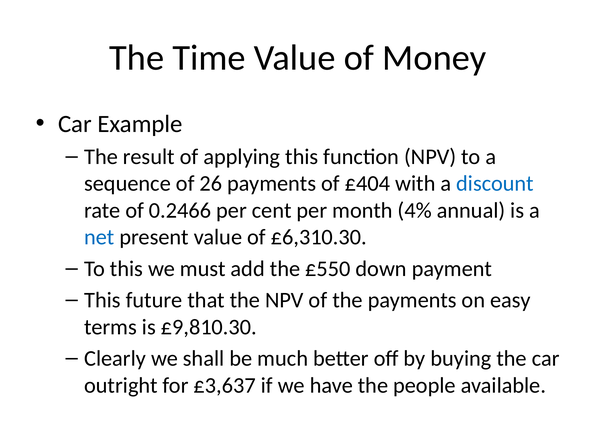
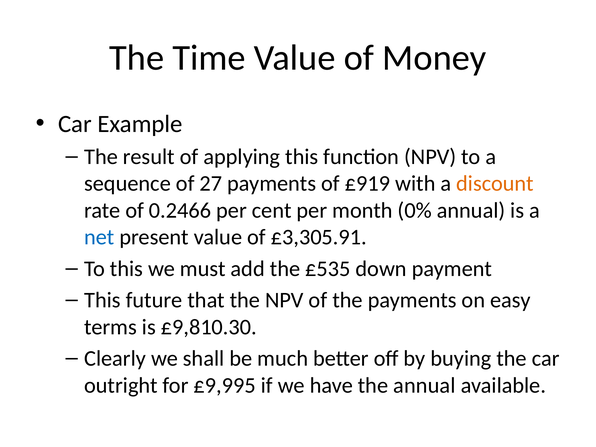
26: 26 -> 27
£404: £404 -> £919
discount colour: blue -> orange
4%: 4% -> 0%
£6,310.30: £6,310.30 -> £3,305.91
£550: £550 -> £535
£3,637: £3,637 -> £9,995
the people: people -> annual
